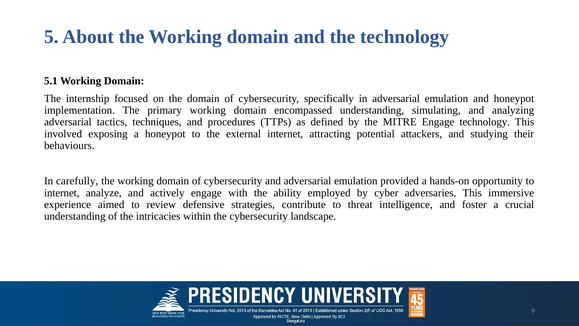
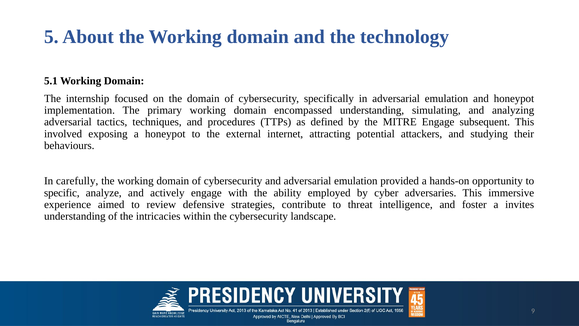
Engage technology: technology -> subsequent
internet at (62, 193): internet -> specific
crucial: crucial -> invites
